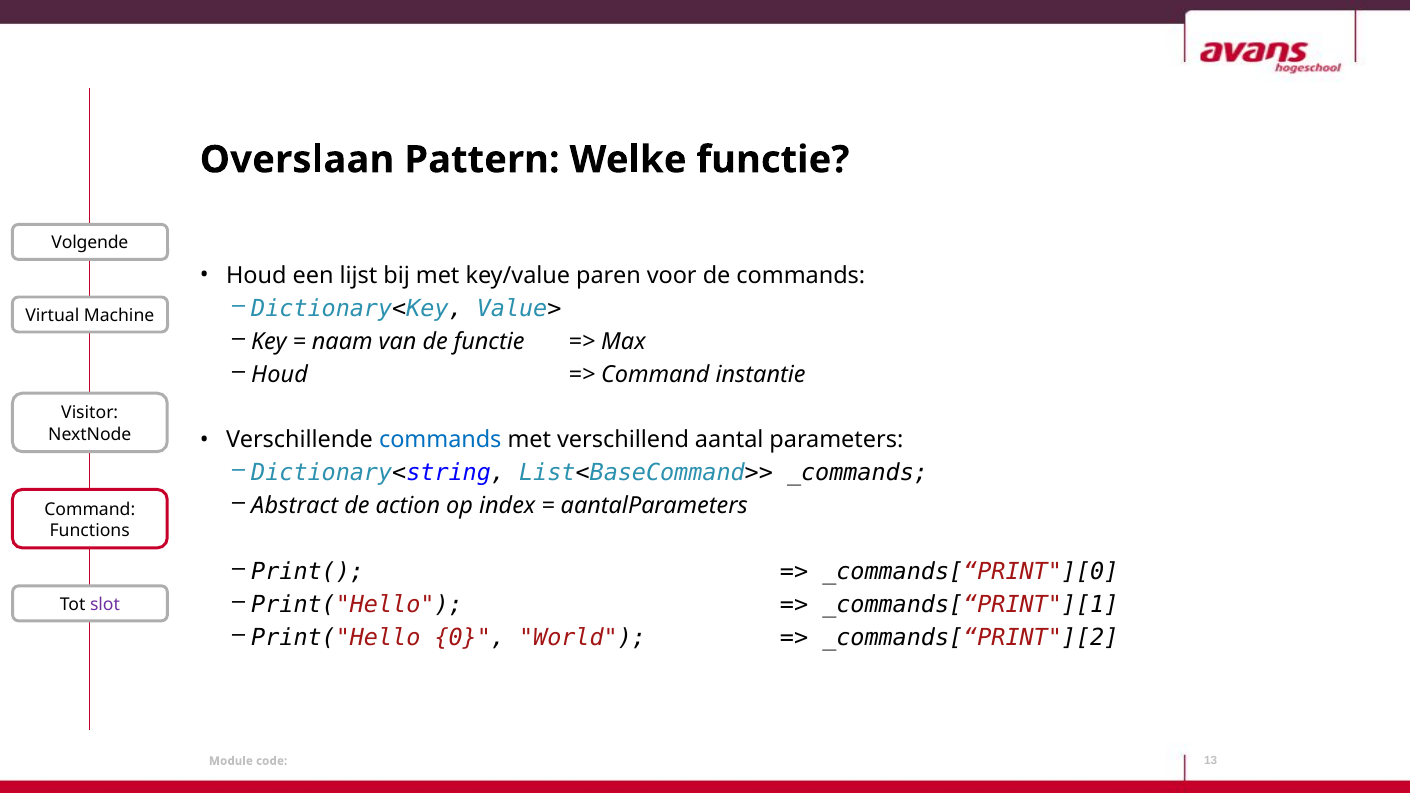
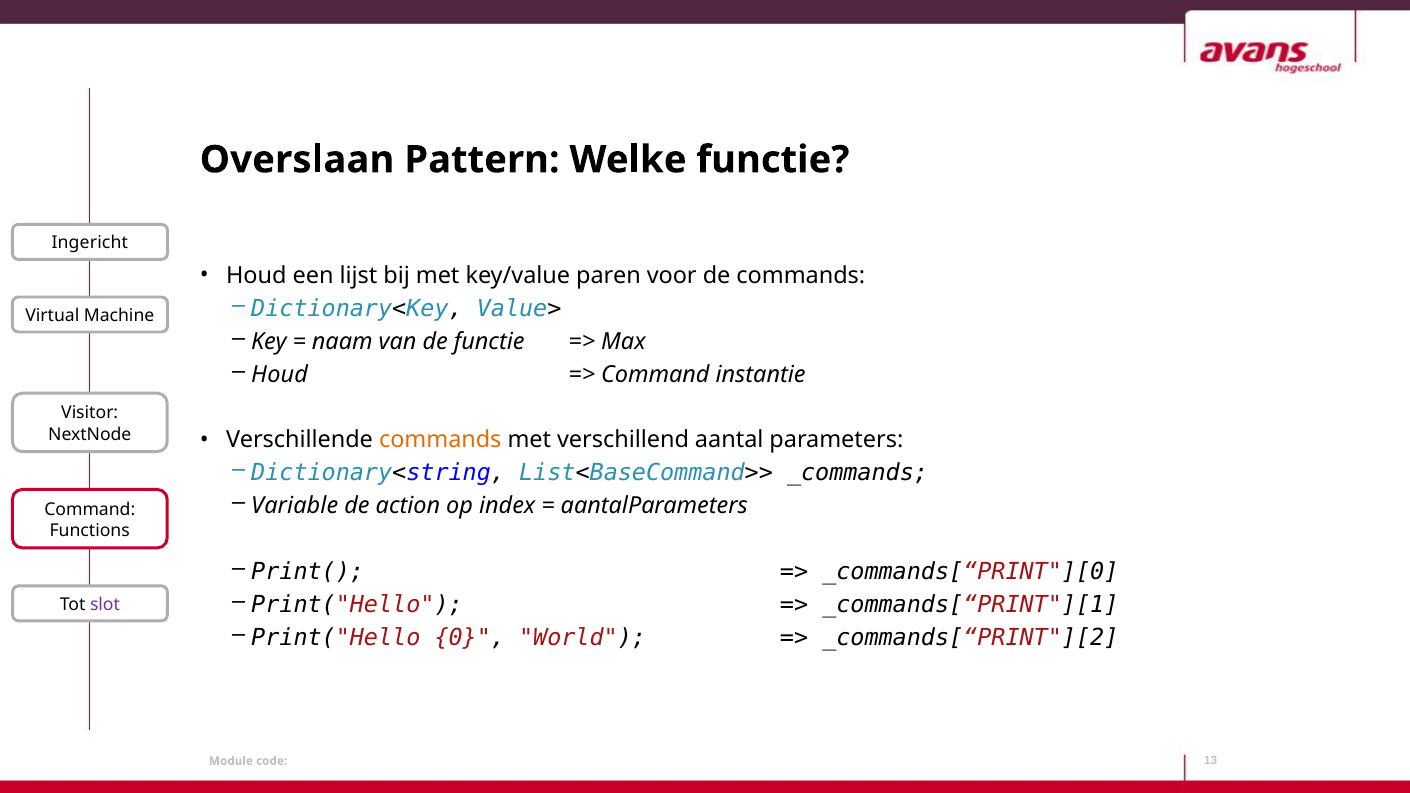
Volgende: Volgende -> Ingericht
commands at (440, 440) colour: blue -> orange
Abstract: Abstract -> Variable
